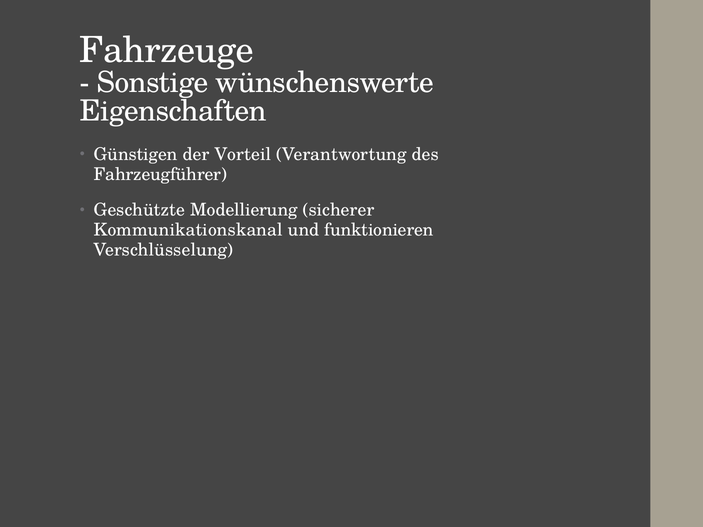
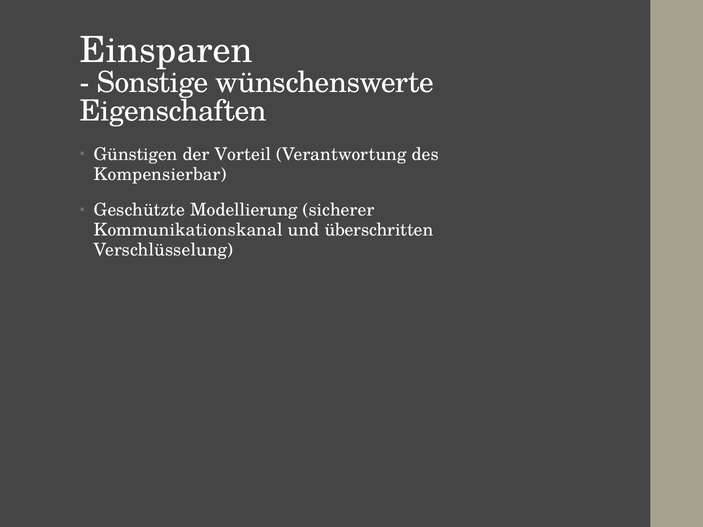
Fahrzeuge: Fahrzeuge -> Einsparen
Fahrzeugführer: Fahrzeugführer -> Kompensierbar
funktionieren: funktionieren -> überschritten
